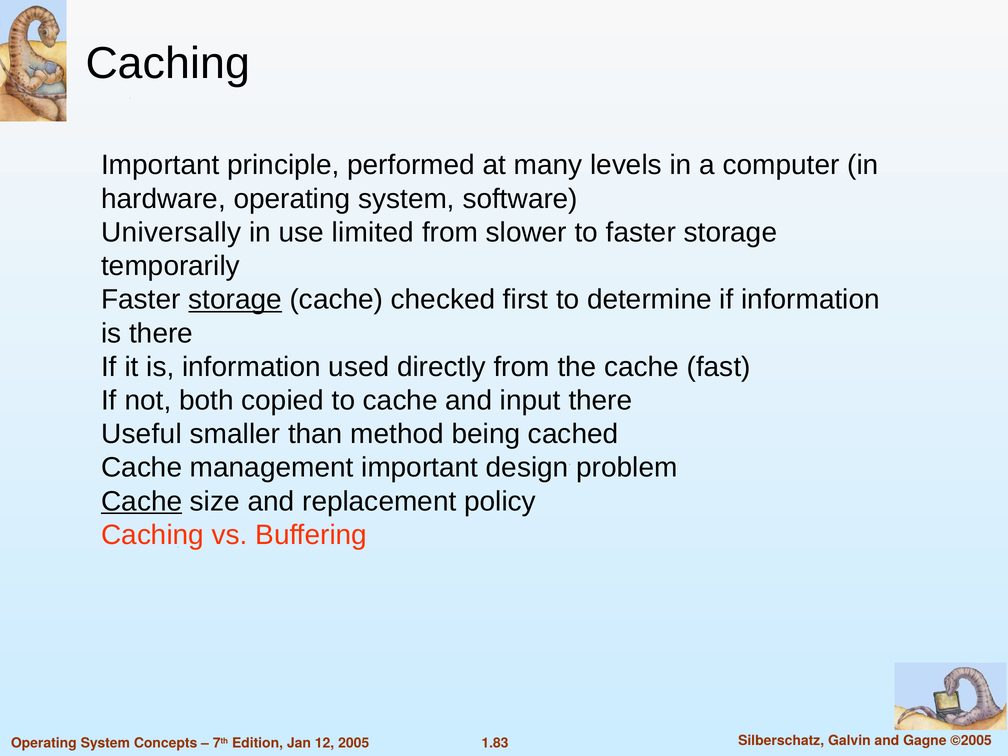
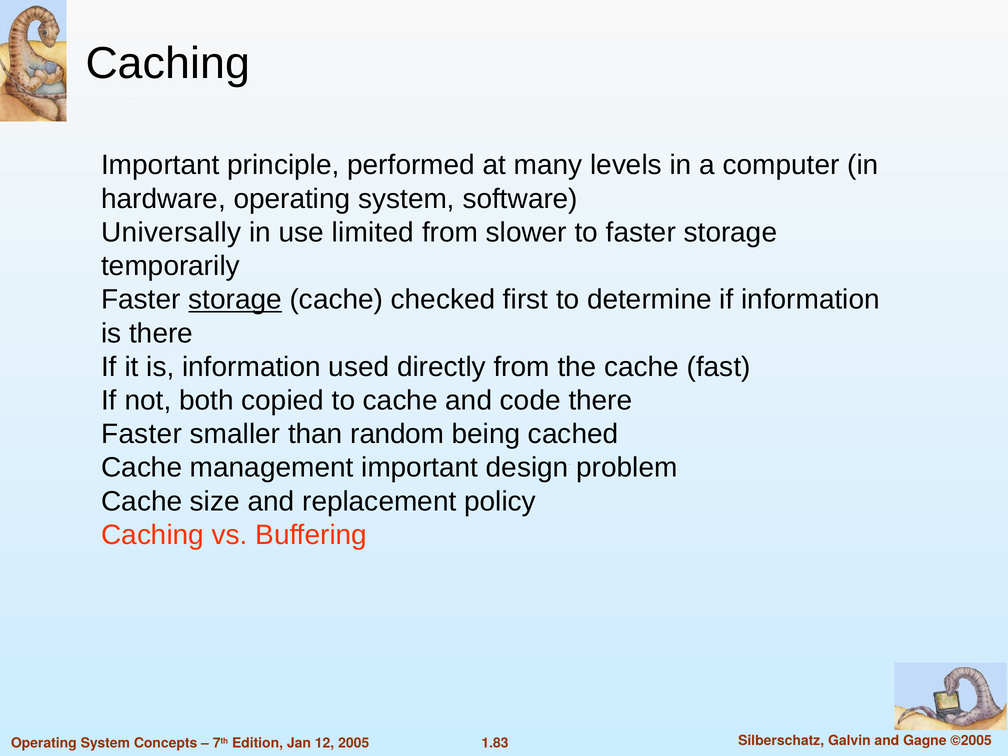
input: input -> code
Useful at (142, 434): Useful -> Faster
method: method -> random
Cache at (142, 501) underline: present -> none
